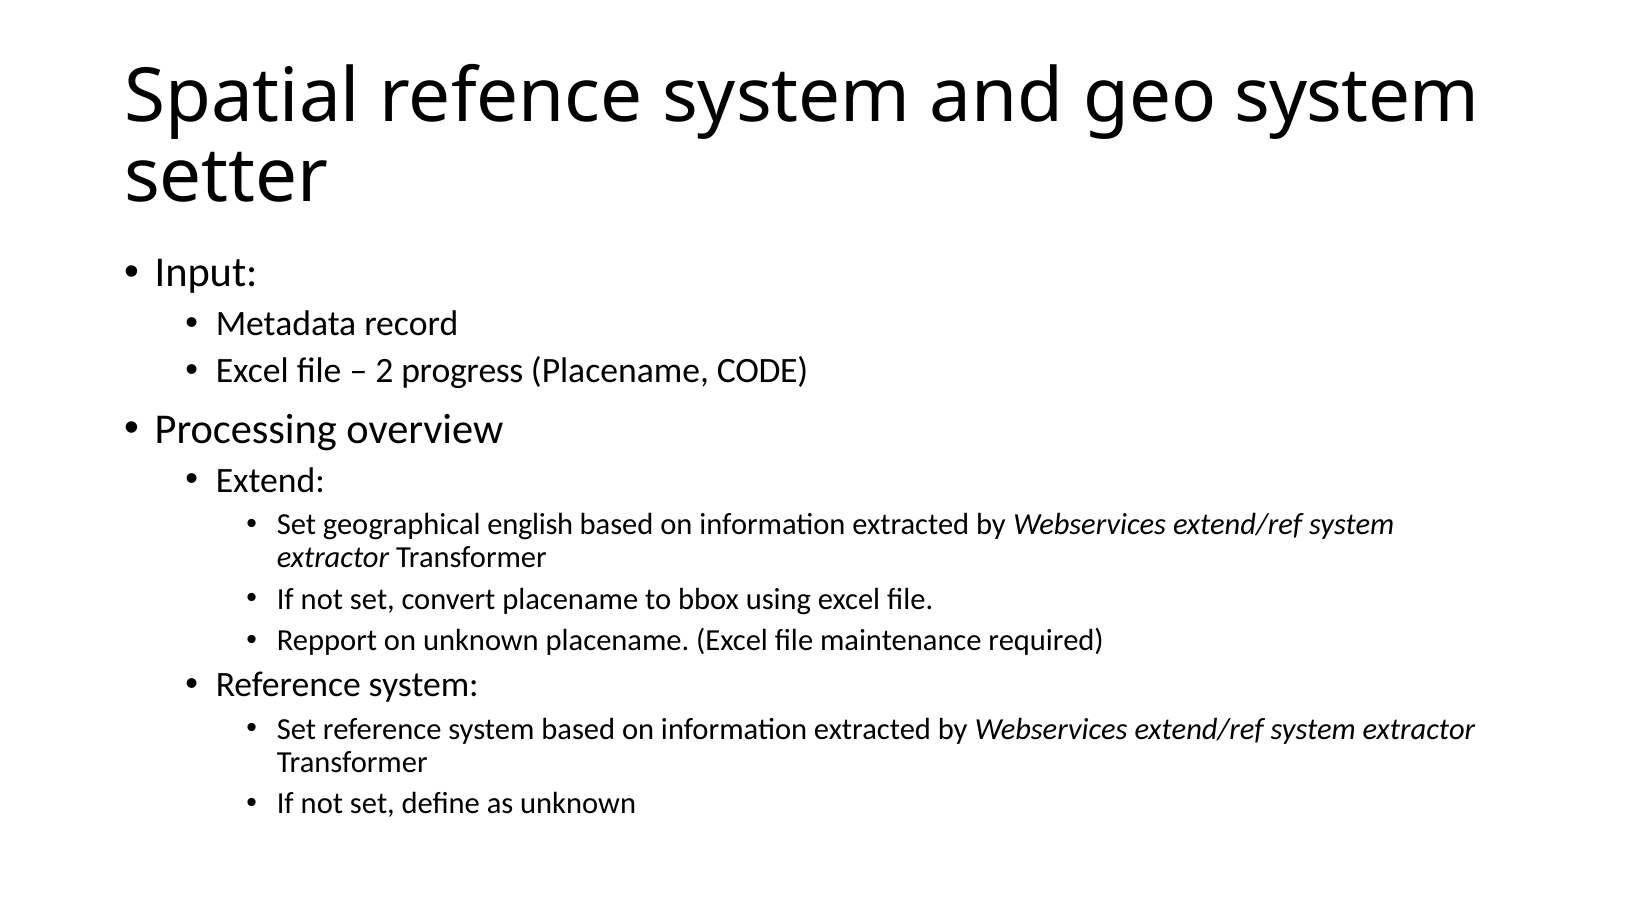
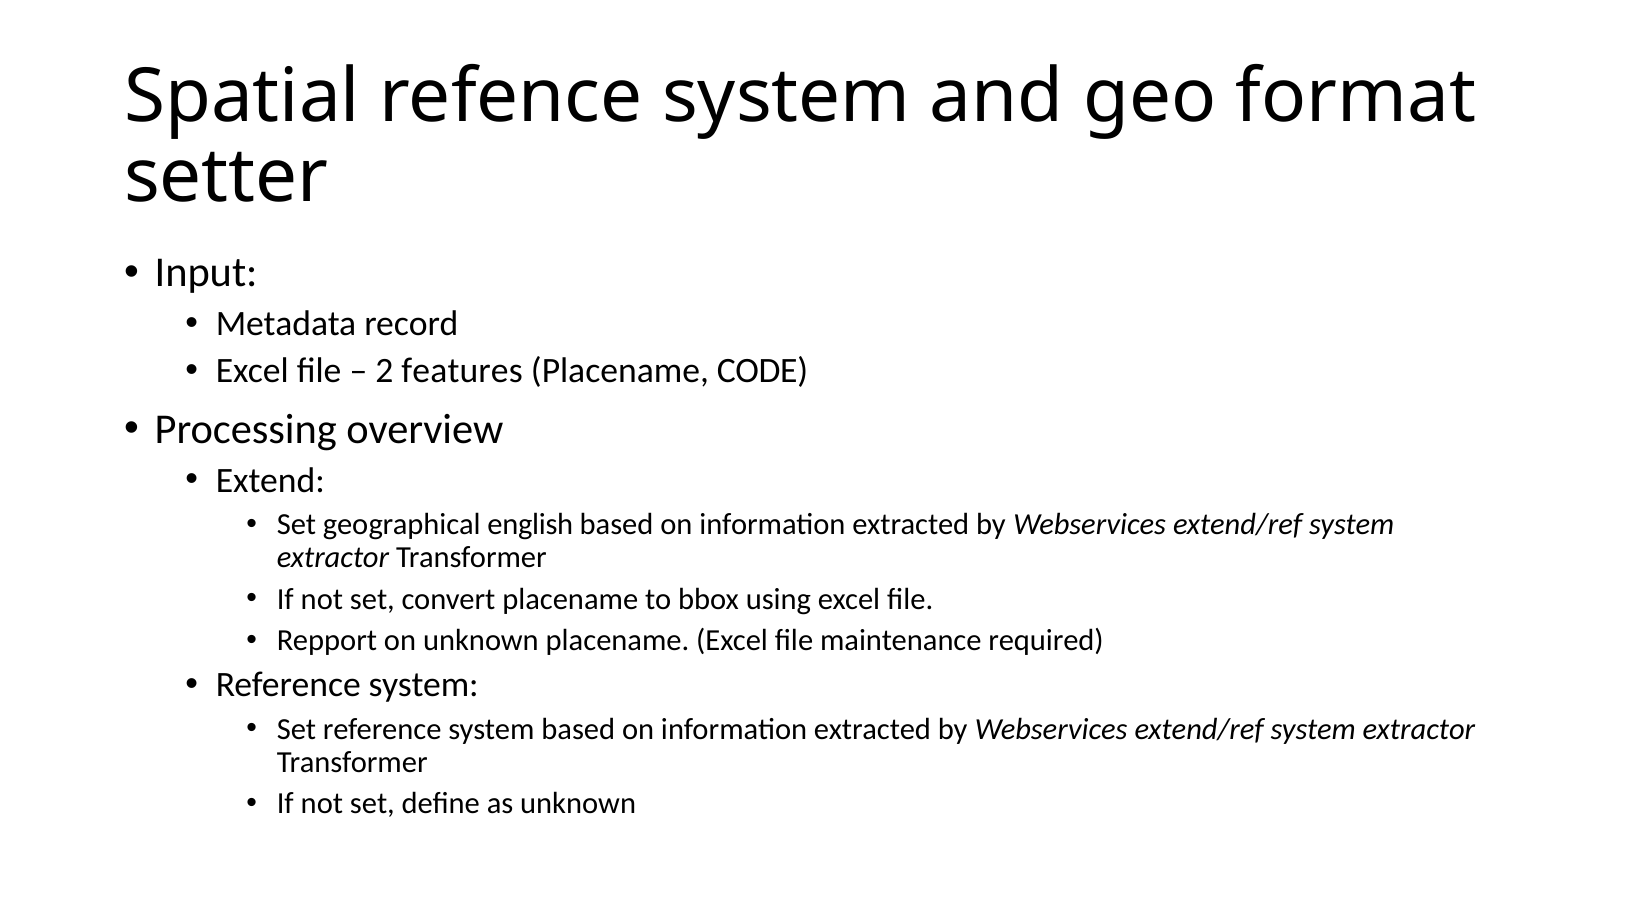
geo system: system -> format
progress: progress -> features
